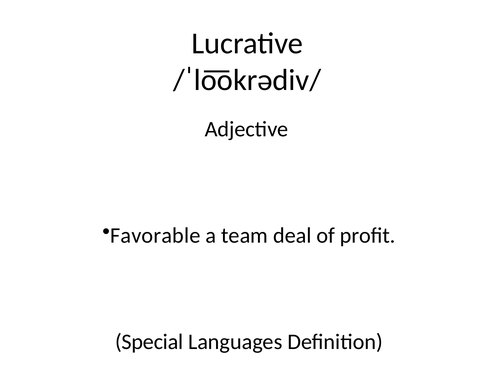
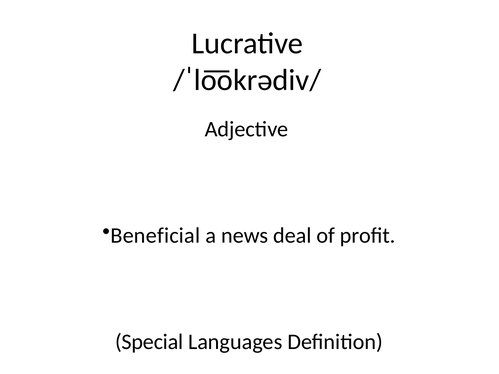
Favorable: Favorable -> Beneficial
team: team -> news
